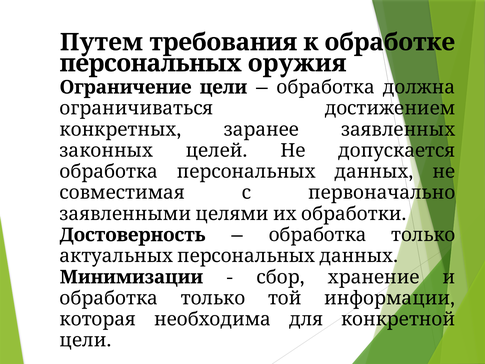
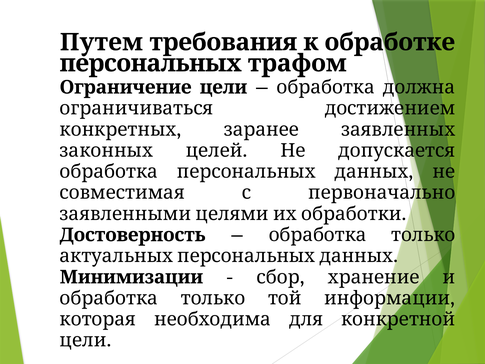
оружия: оружия -> трафом
